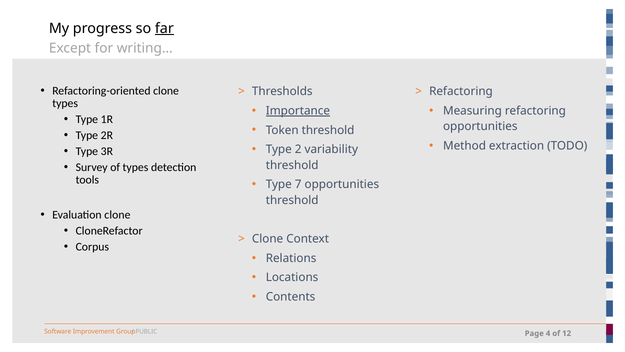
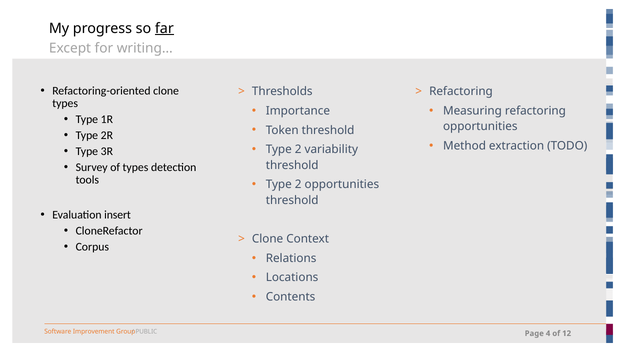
Importance underline: present -> none
7 at (298, 184): 7 -> 2
Evaluation clone: clone -> insert
